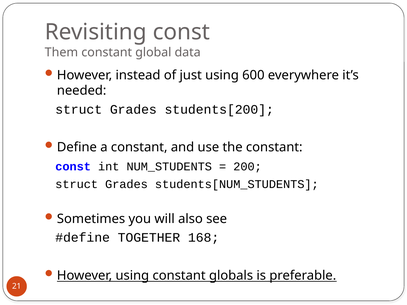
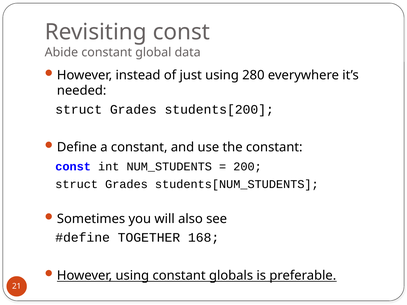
Them: Them -> Abide
600: 600 -> 280
